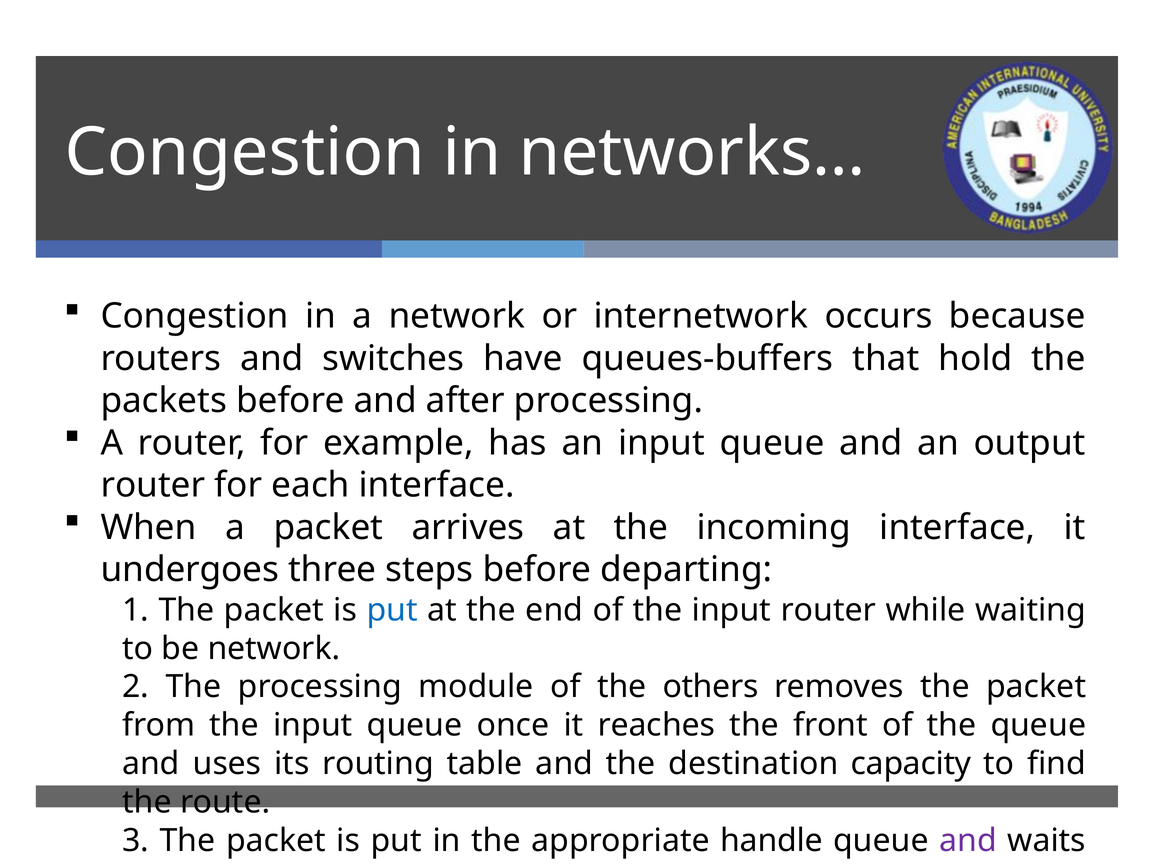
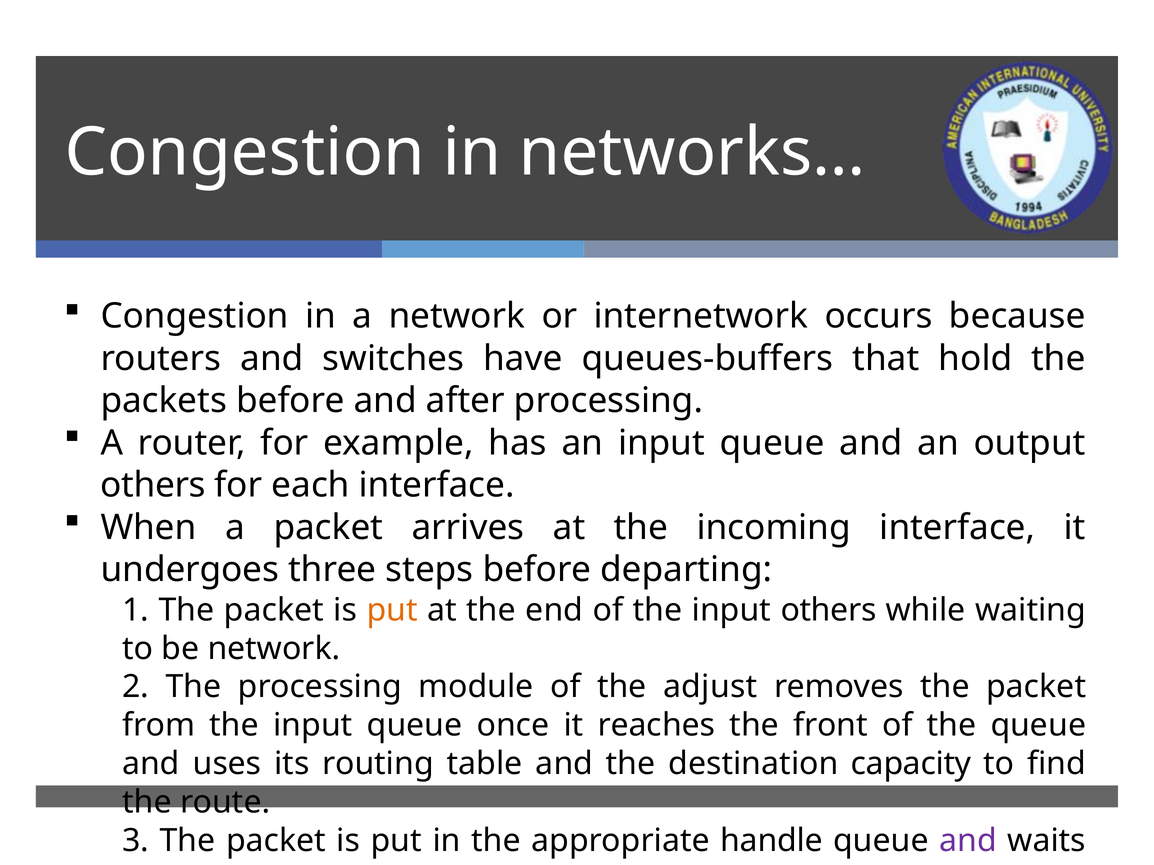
router at (153, 486): router -> others
put at (392, 610) colour: blue -> orange
input router: router -> others
others: others -> adjust
